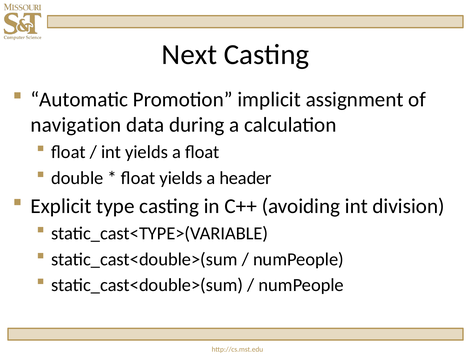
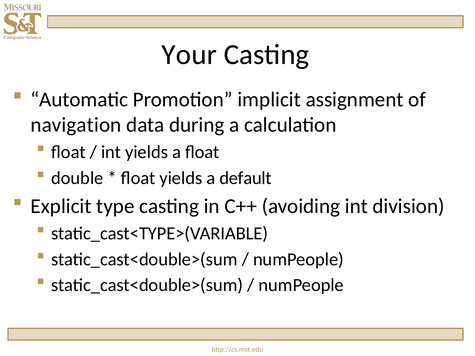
Next: Next -> Your
header: header -> default
